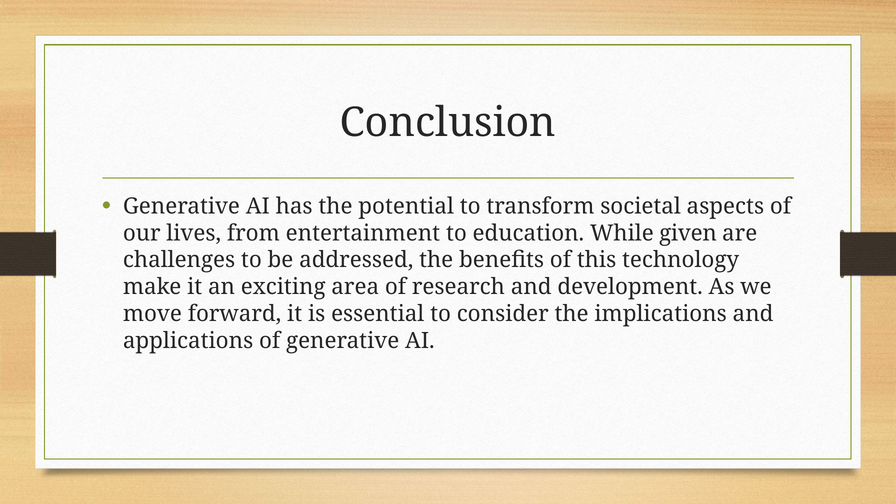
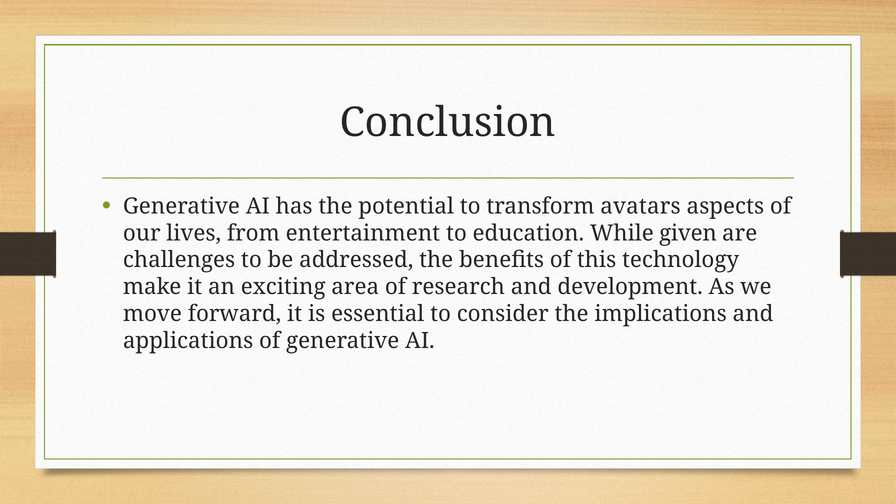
societal: societal -> avatars
